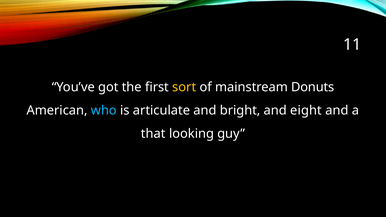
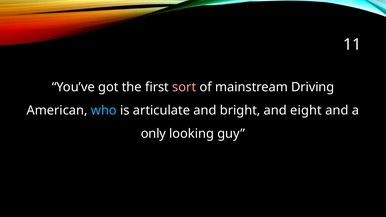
sort colour: yellow -> pink
Donuts: Donuts -> Driving
that: that -> only
